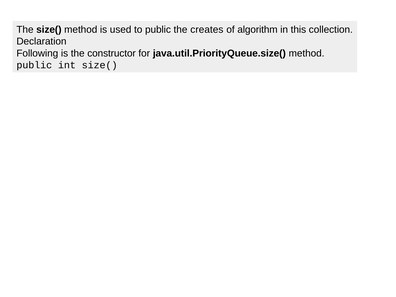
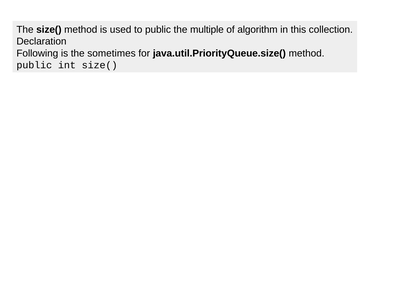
creates: creates -> multiple
constructor: constructor -> sometimes
